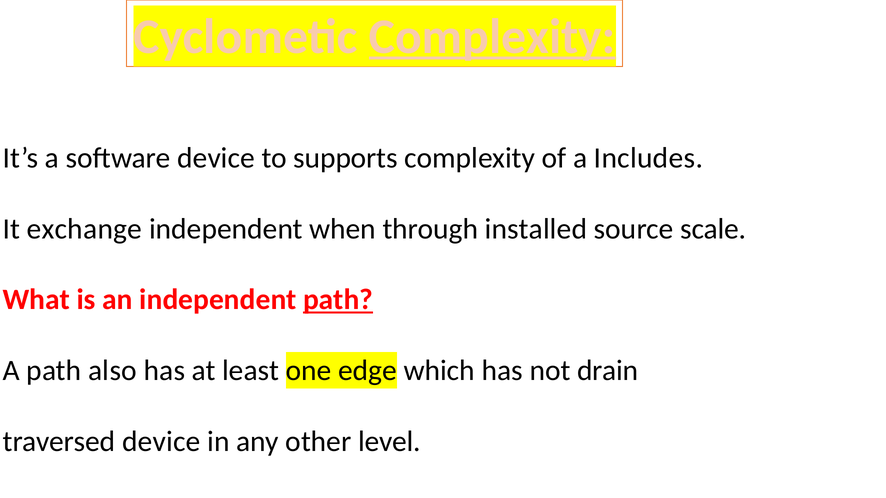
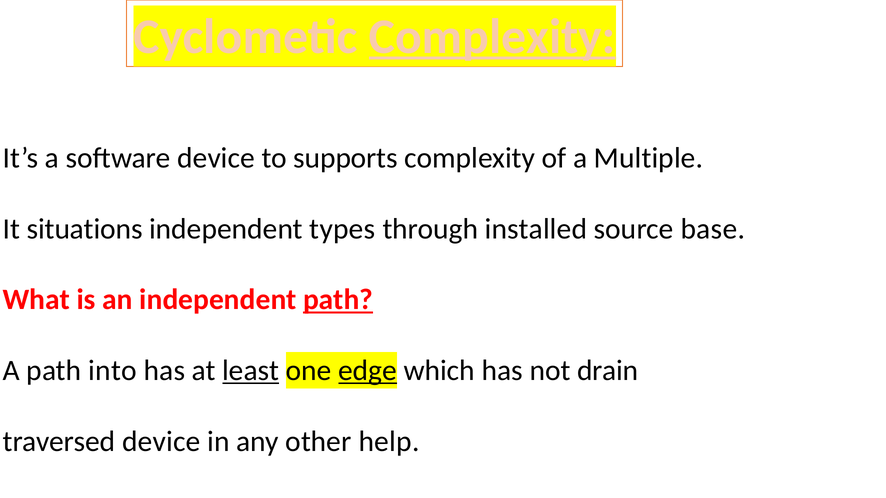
Includes: Includes -> Multiple
exchange: exchange -> situations
when: when -> types
scale: scale -> base
also: also -> into
least underline: none -> present
edge underline: none -> present
level: level -> help
